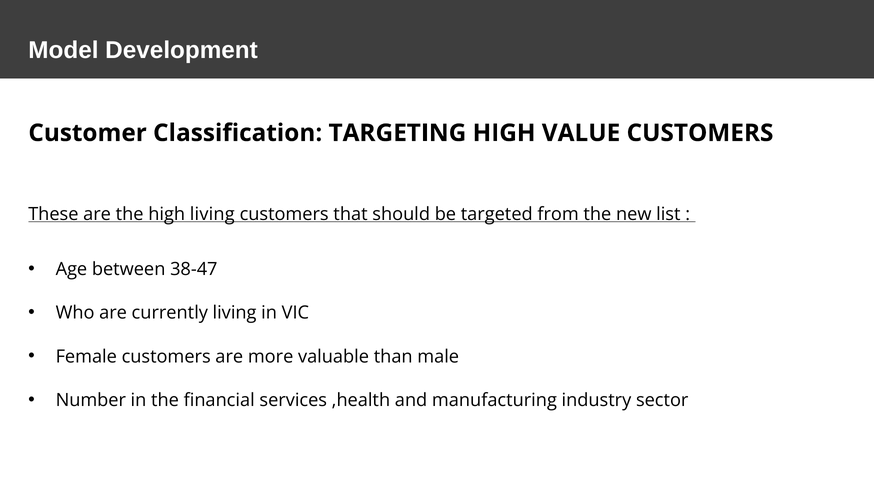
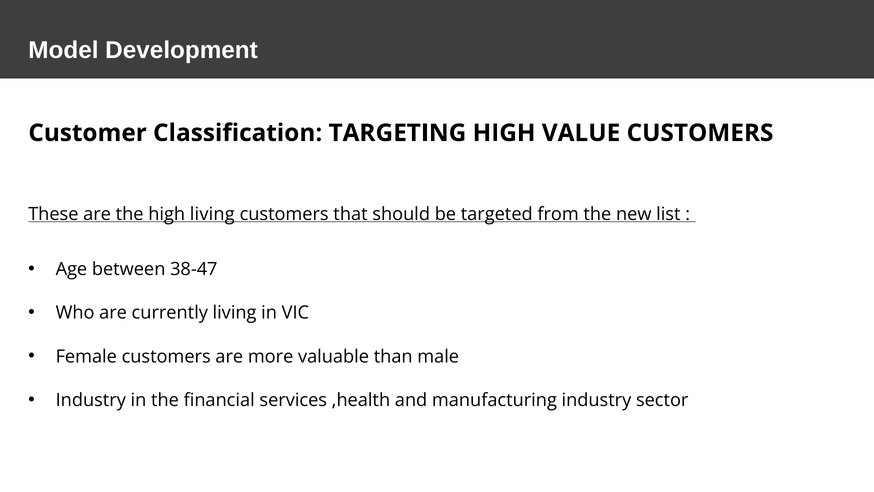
Number at (91, 400): Number -> Industry
